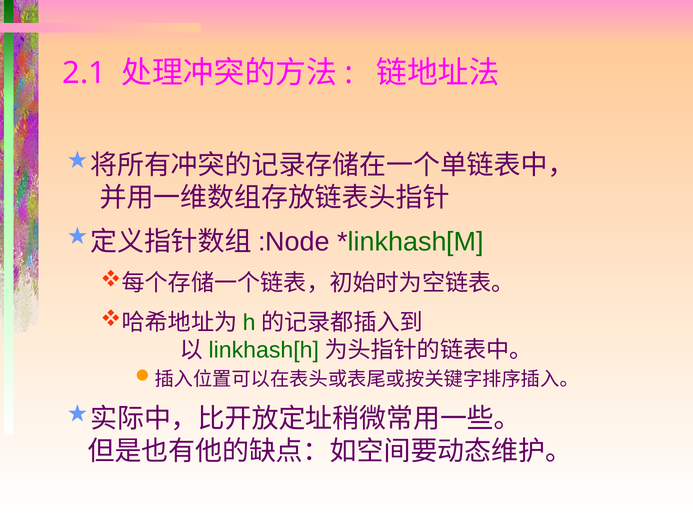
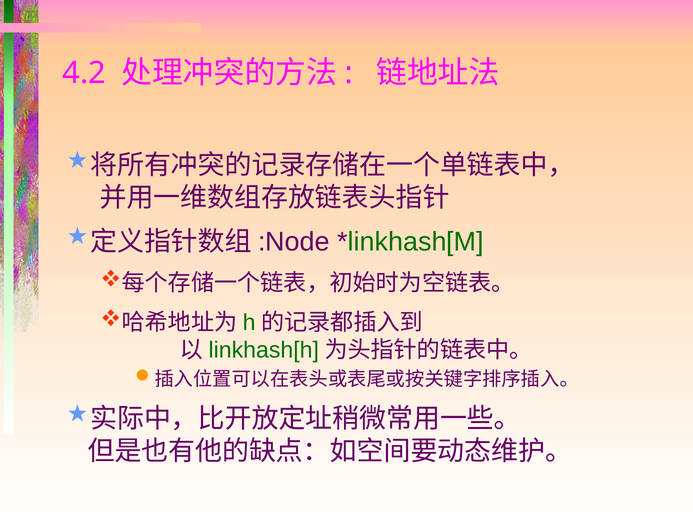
2.1: 2.1 -> 4.2
